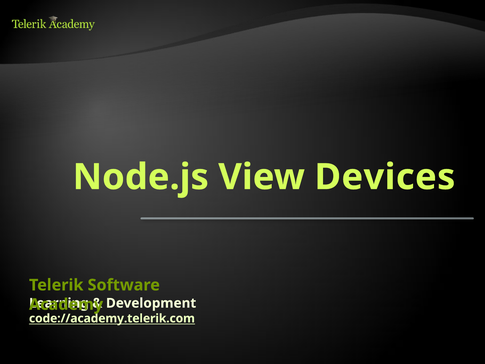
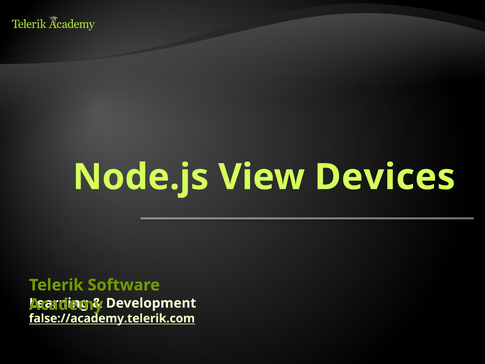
code://academy.telerik.com: code://academy.telerik.com -> false://academy.telerik.com
